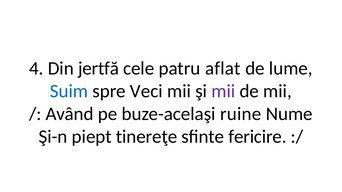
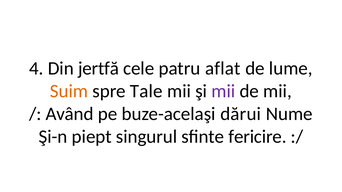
Suim colour: blue -> orange
Veci: Veci -> Tale
ruine: ruine -> dărui
tinereţe: tinereţe -> singurul
